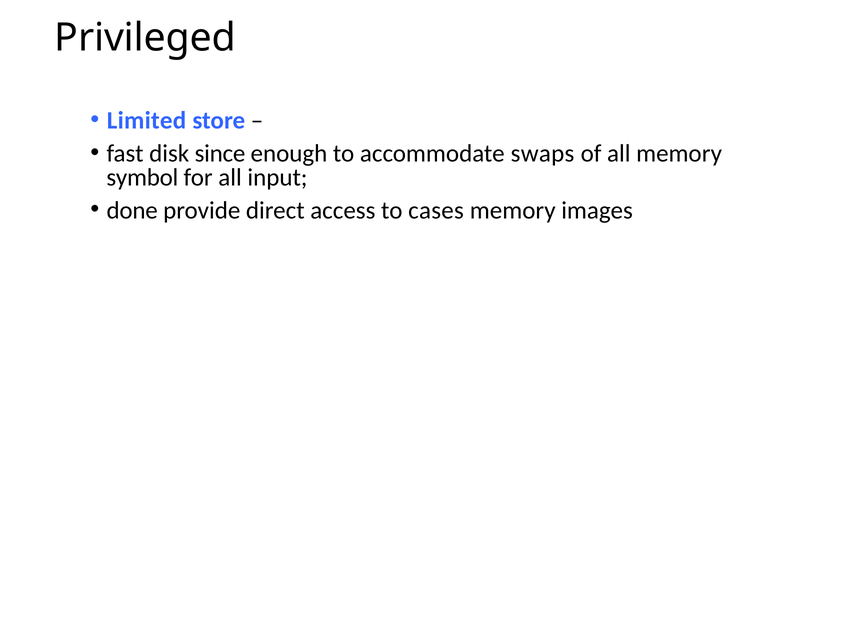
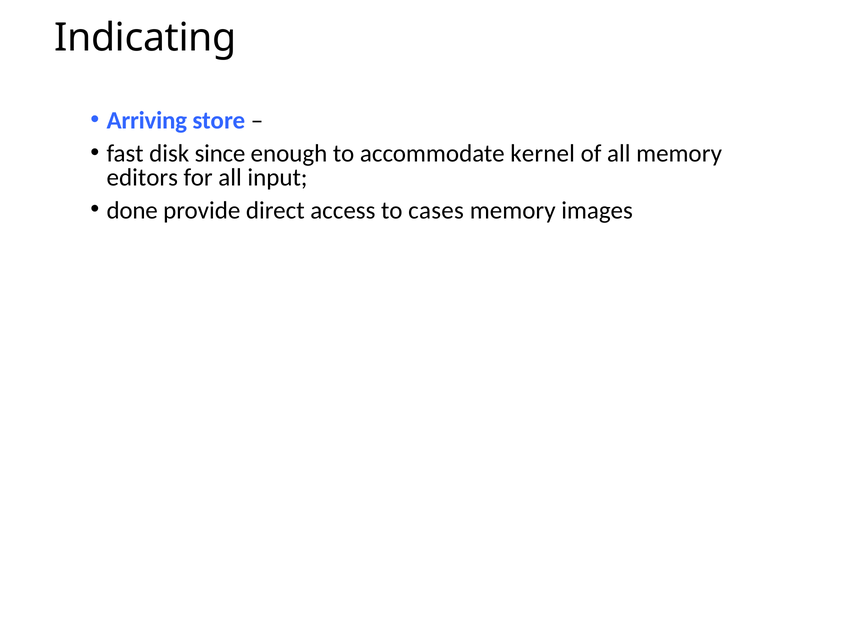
Privileged: Privileged -> Indicating
Limited: Limited -> Arriving
swaps: swaps -> kernel
symbol: symbol -> editors
